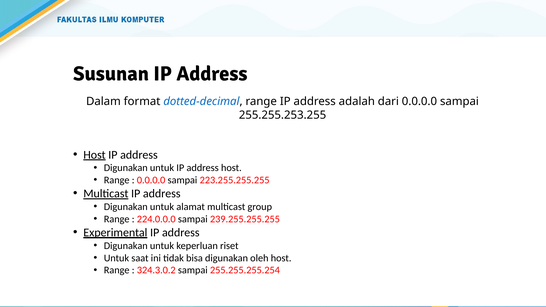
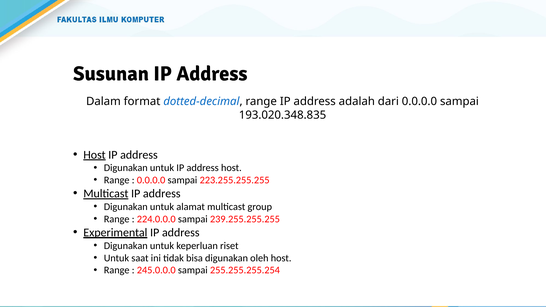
255.255.253.255: 255.255.253.255 -> 193.020.348.835
324.3.0.2: 324.3.0.2 -> 245.0.0.0
